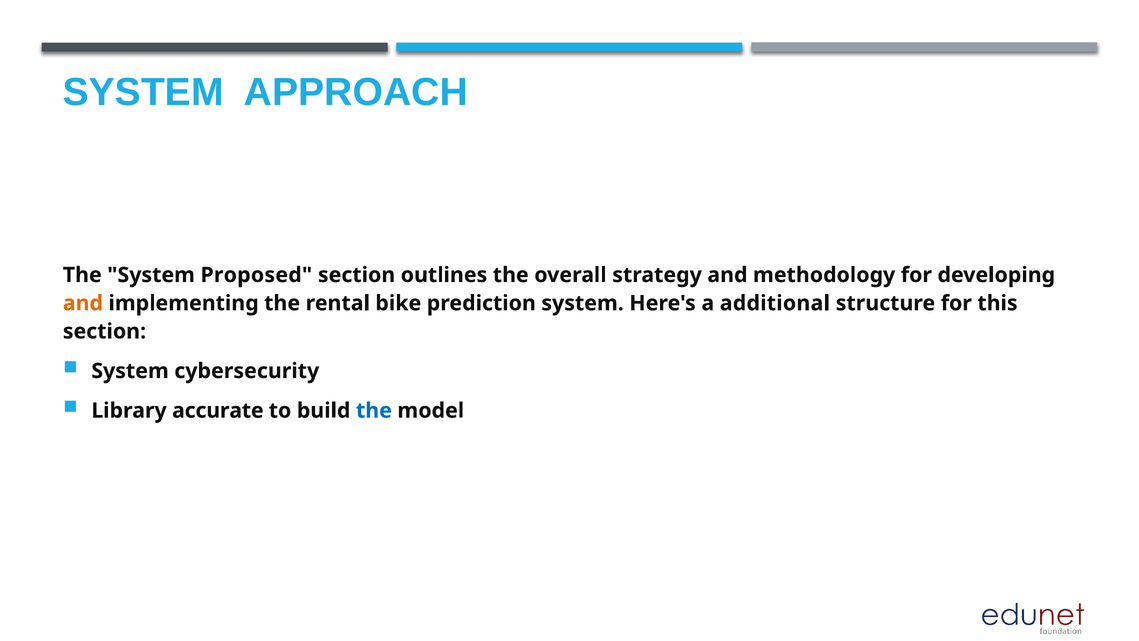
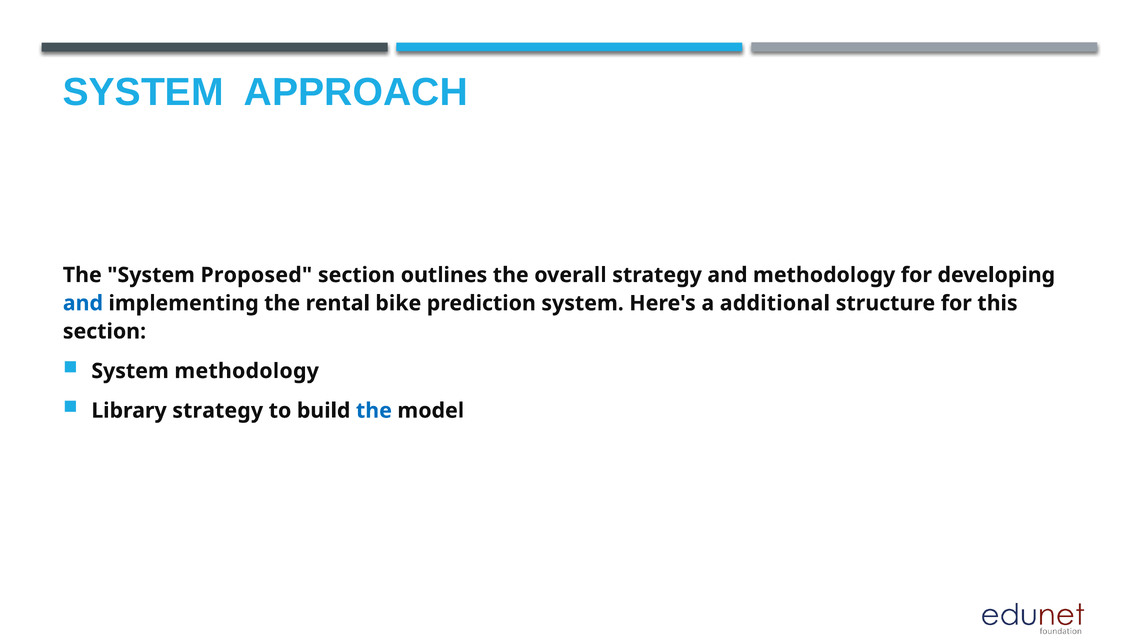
and at (83, 303) colour: orange -> blue
System cybersecurity: cybersecurity -> methodology
Library accurate: accurate -> strategy
